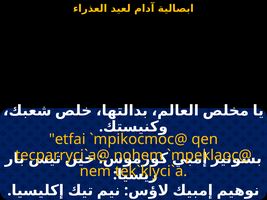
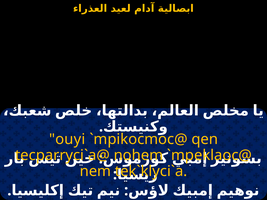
etfai: etfai -> ouyi
